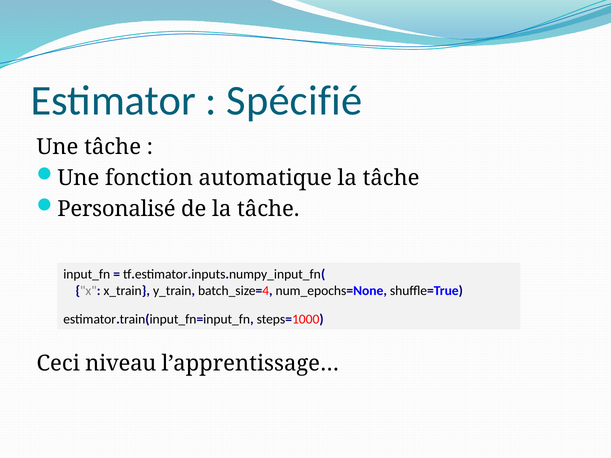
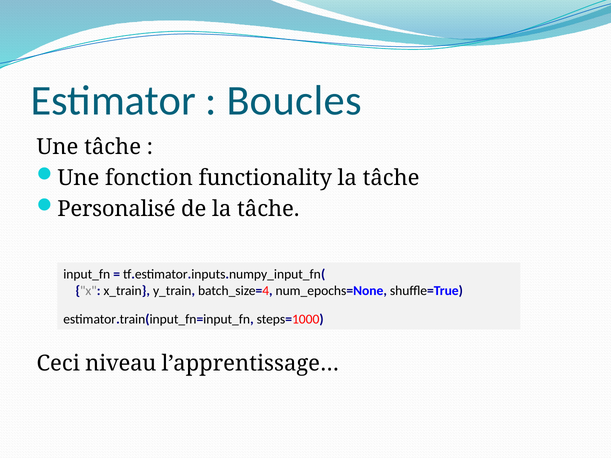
Spécifié: Spécifié -> Boucles
automatique: automatique -> functionality
